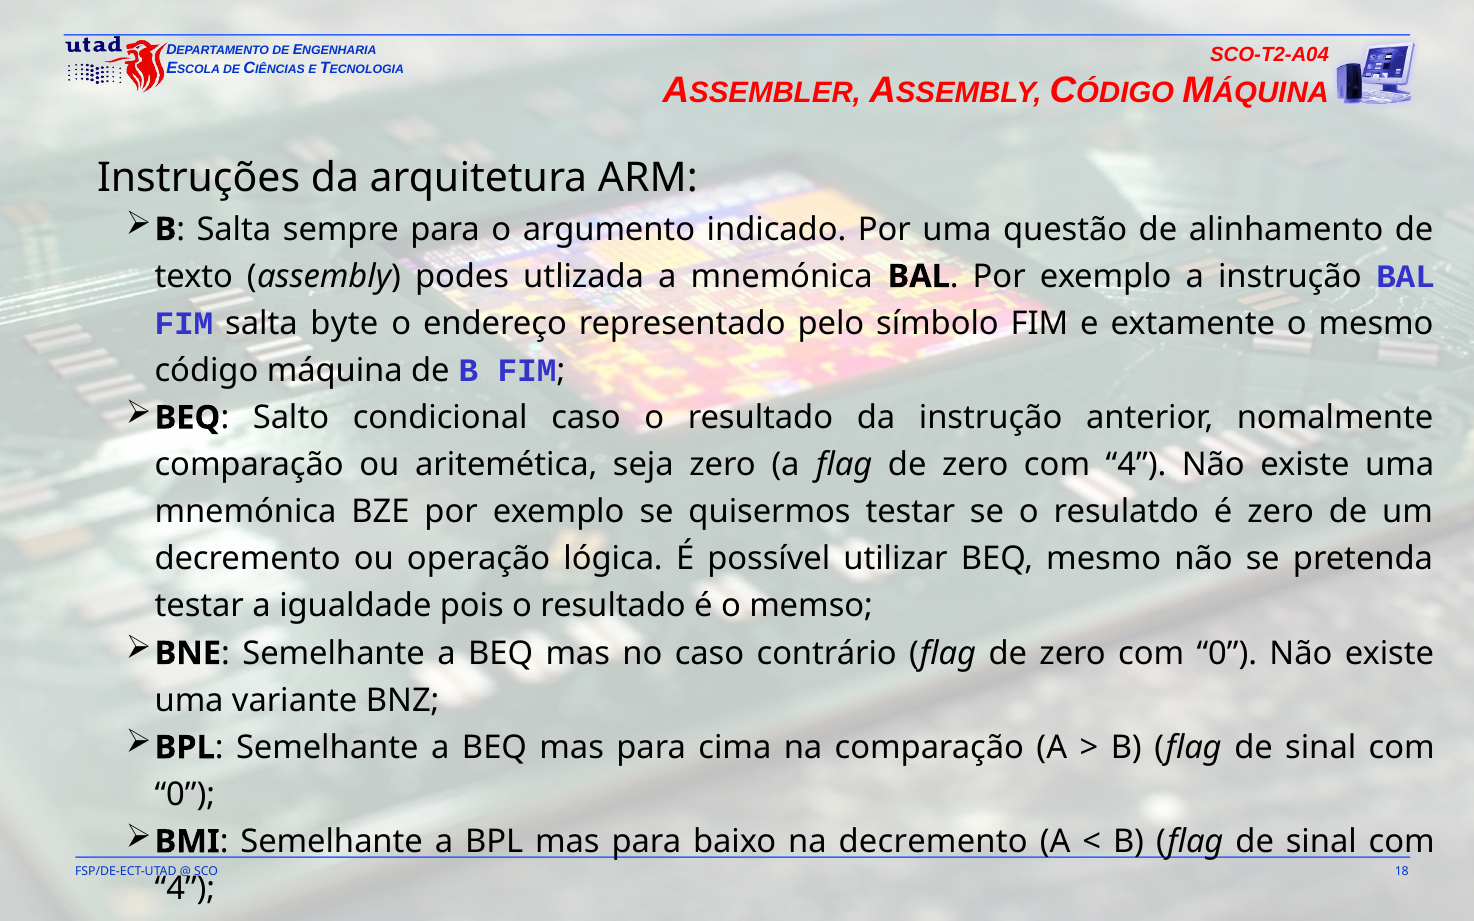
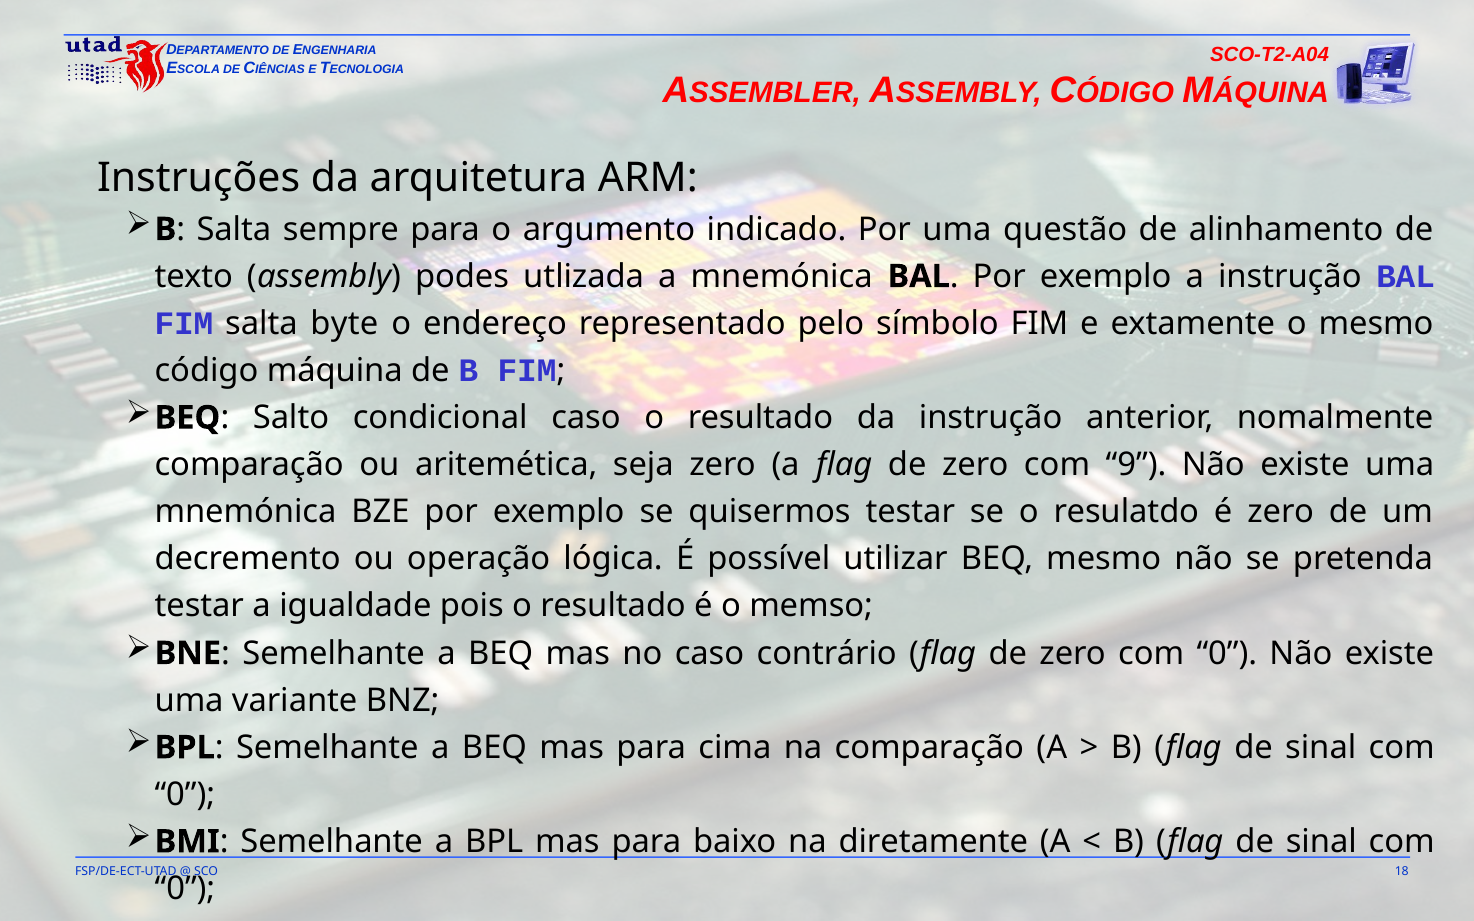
zero com 4: 4 -> 9
na decremento: decremento -> diretamente
4 at (185, 889): 4 -> 0
